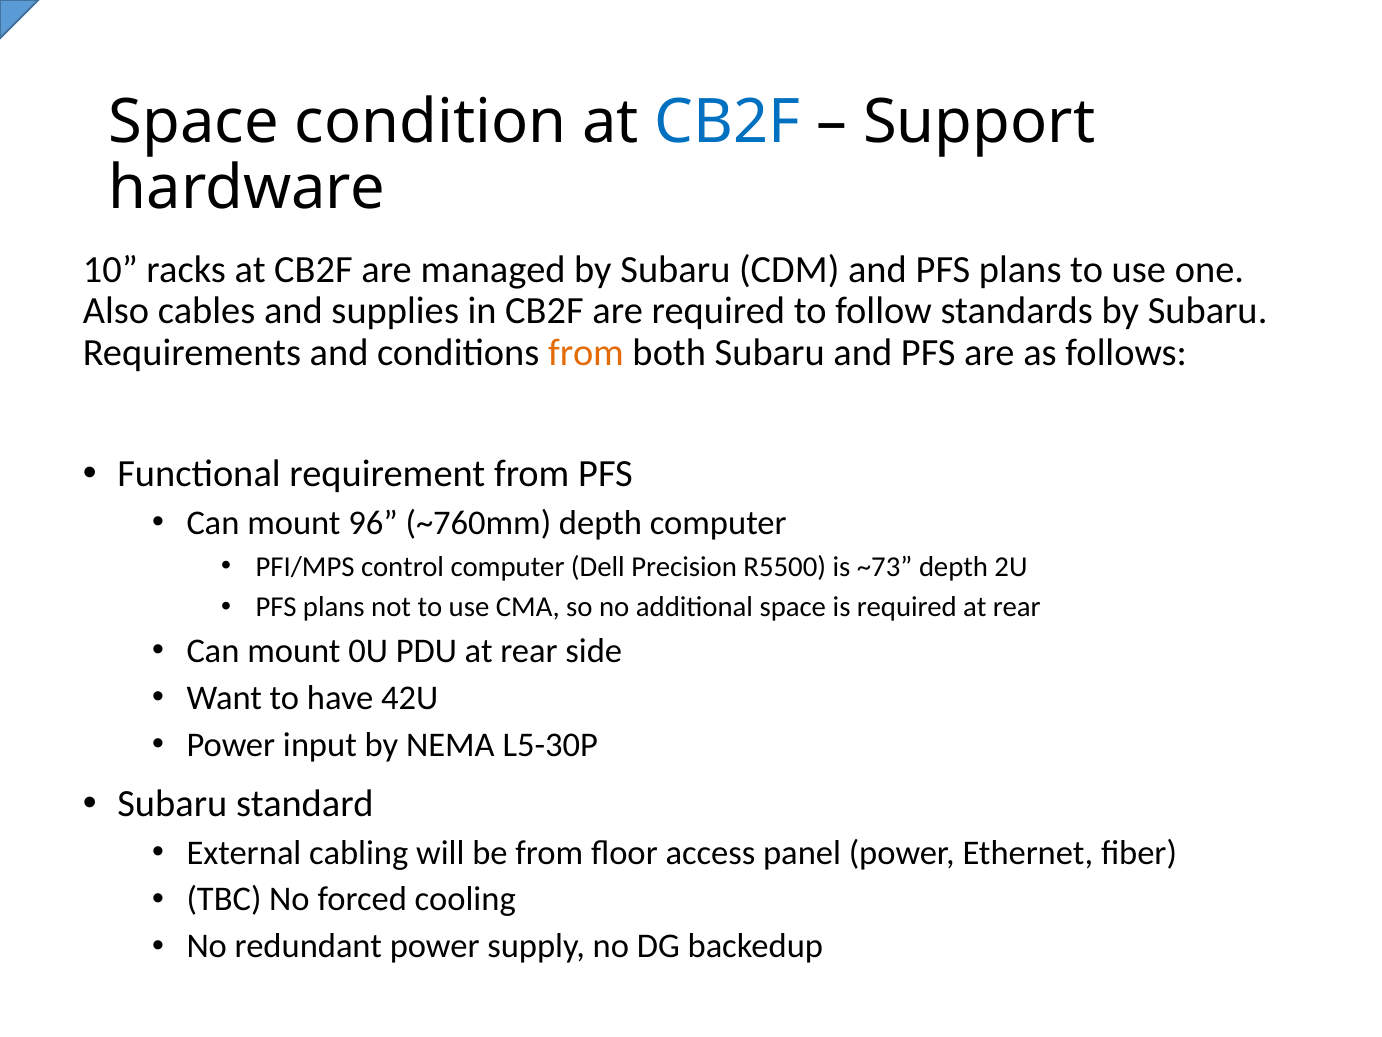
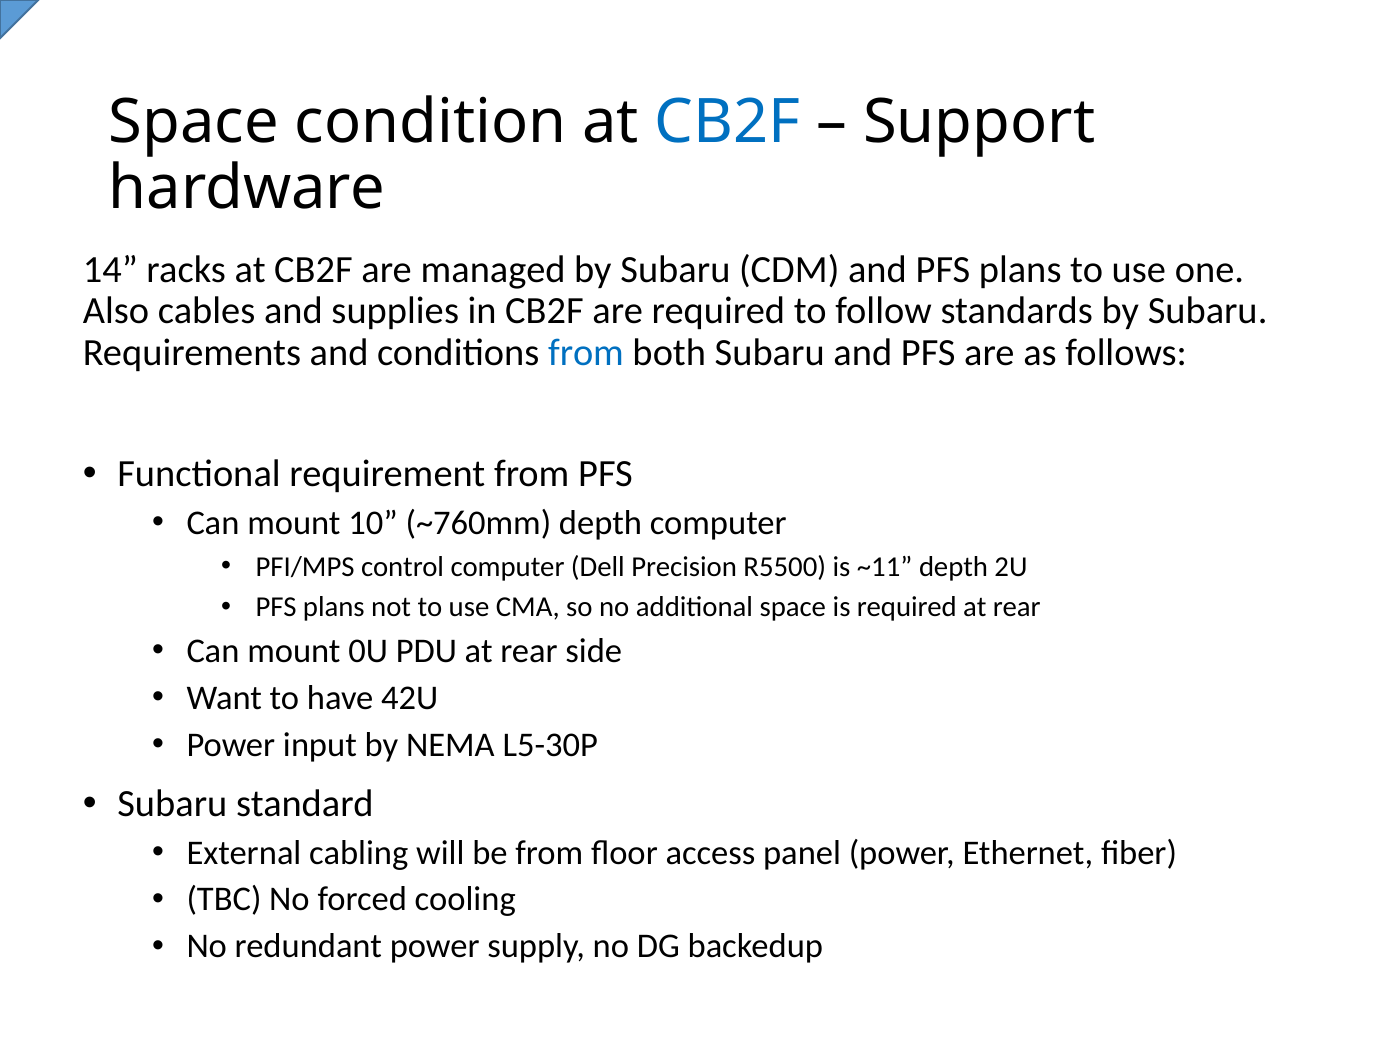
10: 10 -> 14
from at (586, 352) colour: orange -> blue
96: 96 -> 10
~73: ~73 -> ~11
